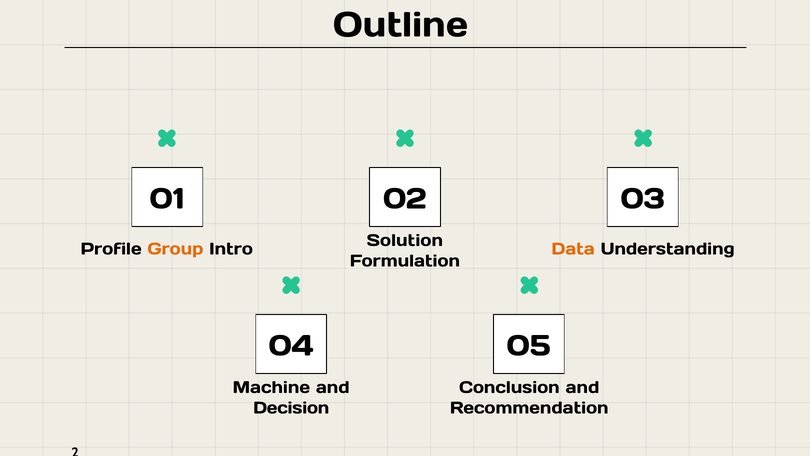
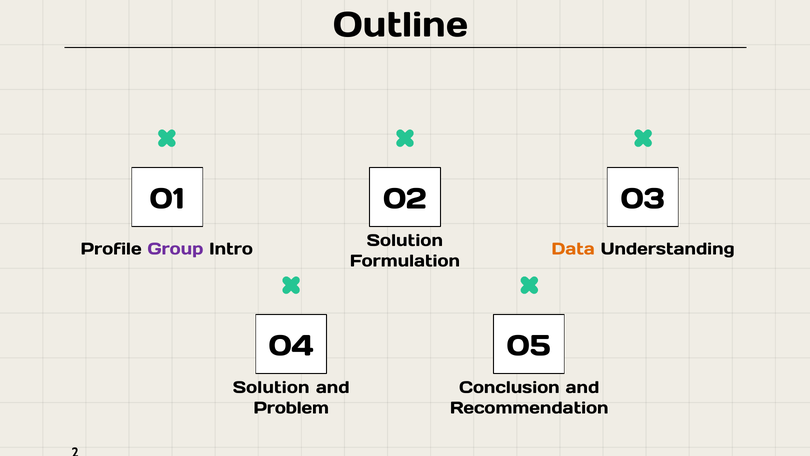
Group colour: orange -> purple
Machine at (271, 387): Machine -> Solution
Decision: Decision -> Problem
